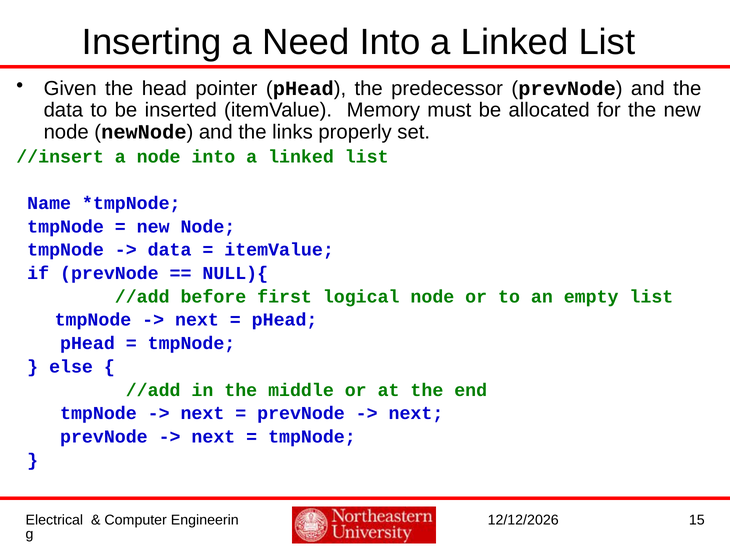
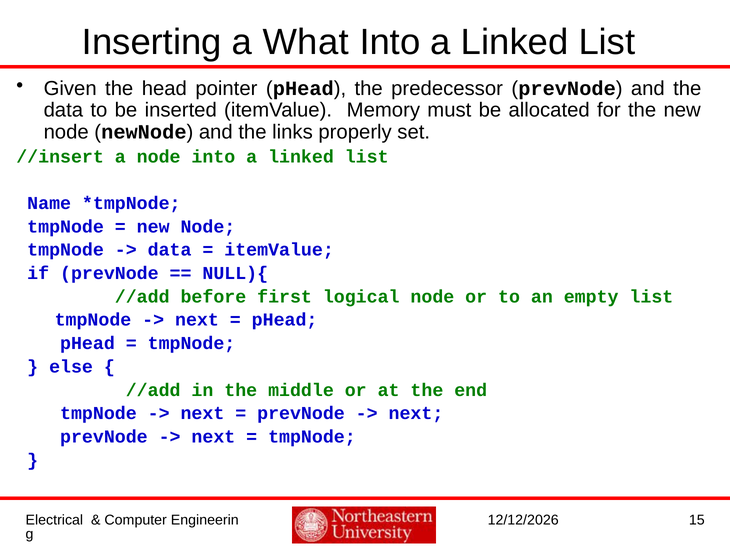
Need: Need -> What
